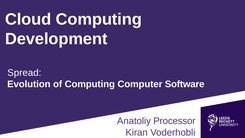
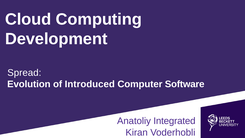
of Computing: Computing -> Introduced
Processor: Processor -> Integrated
